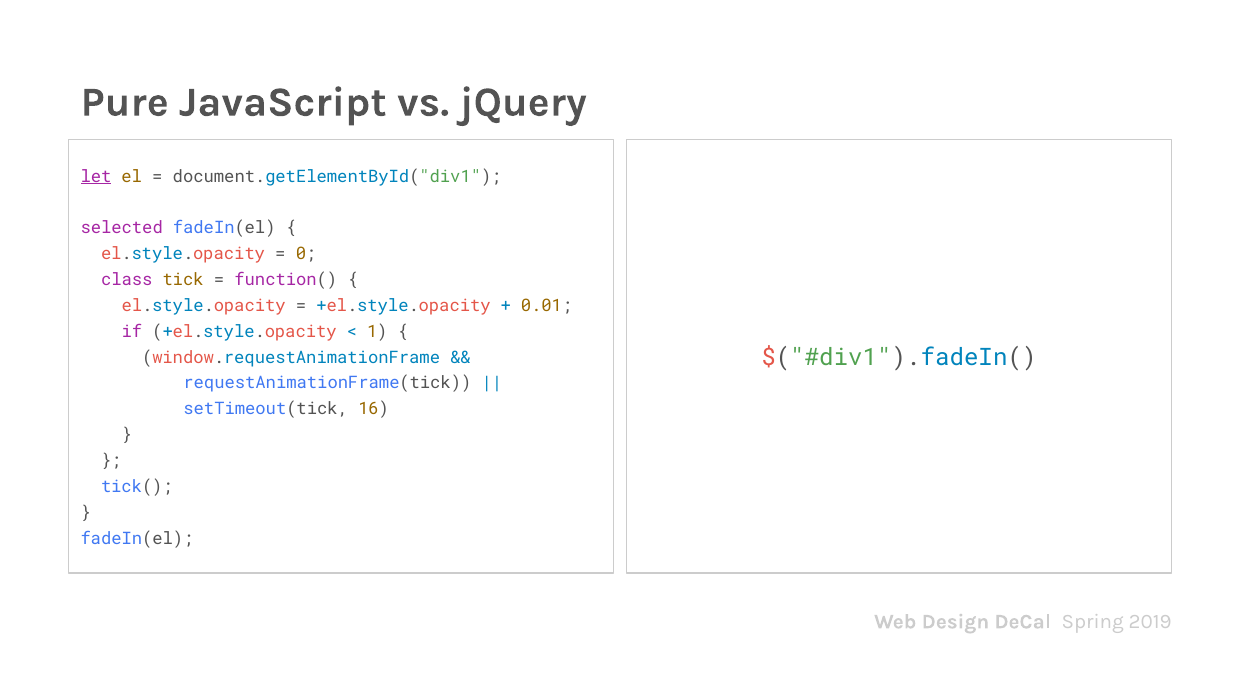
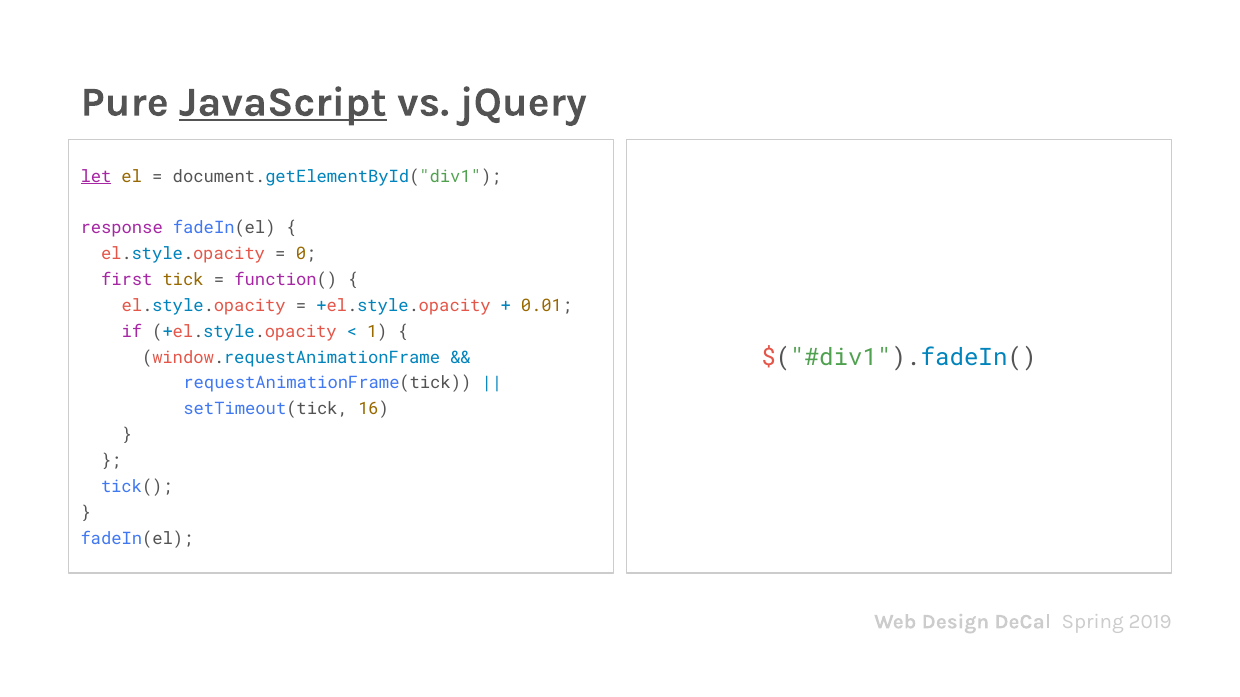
JavaScript underline: none -> present
selected: selected -> response
class: class -> first
